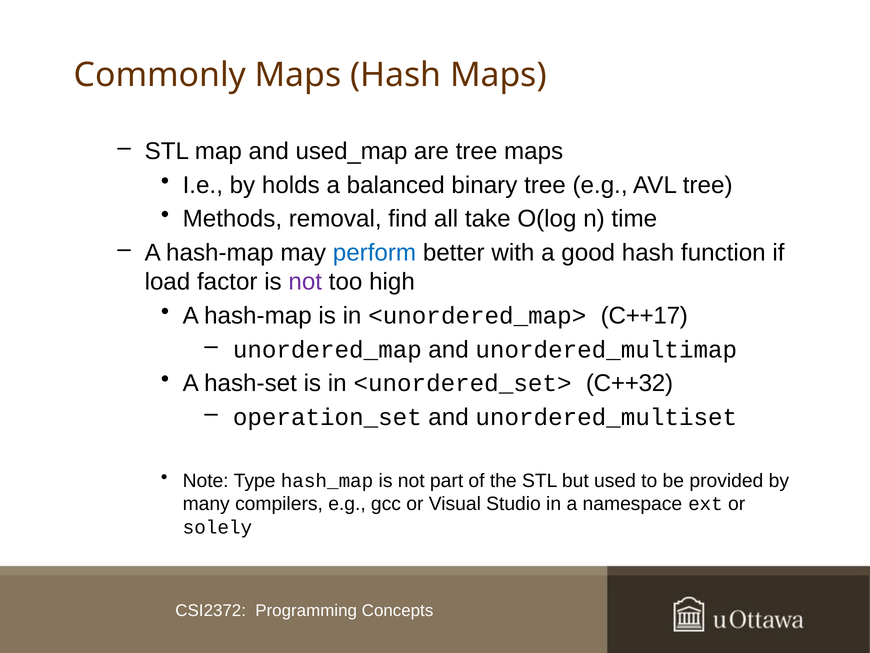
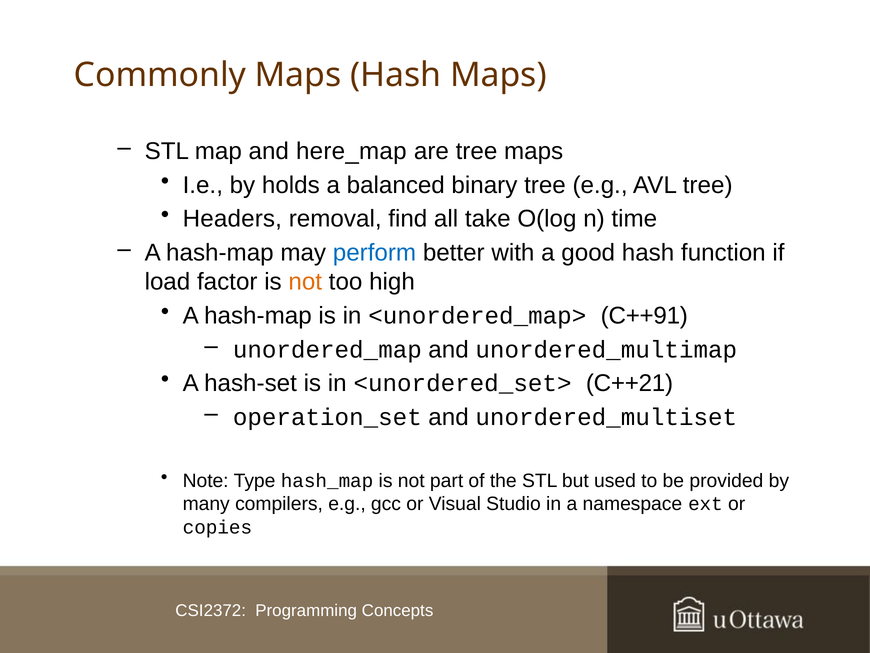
used_map: used_map -> here_map
Methods: Methods -> Headers
not at (305, 282) colour: purple -> orange
C++17: C++17 -> C++91
C++32: C++32 -> C++21
solely: solely -> copies
